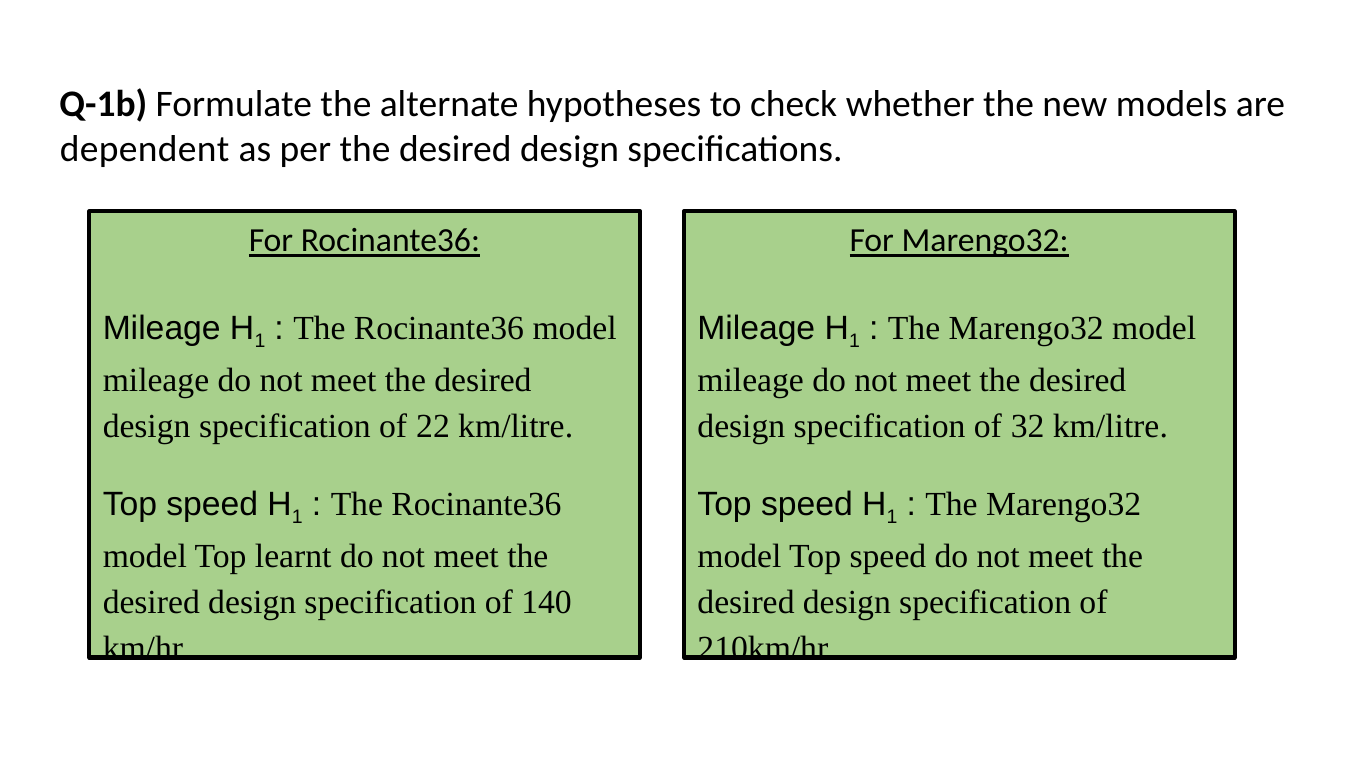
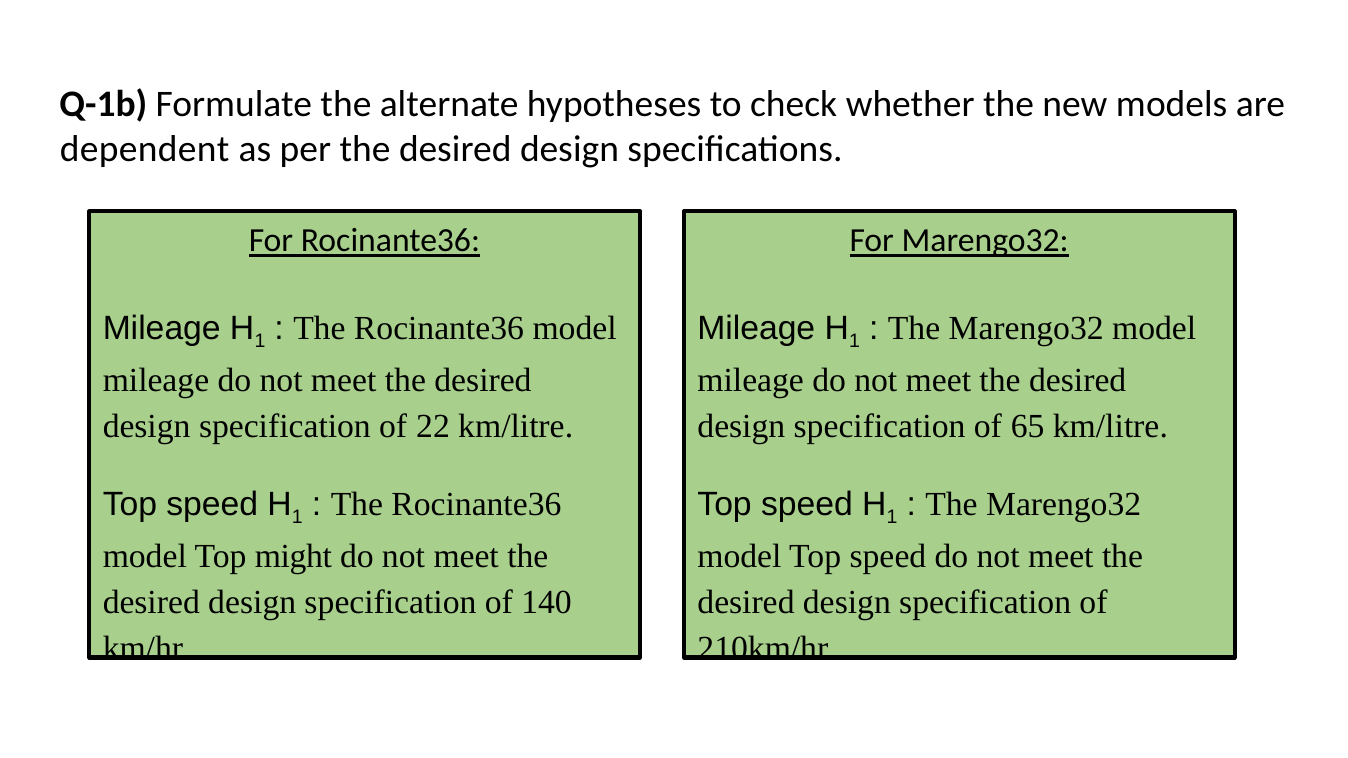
32: 32 -> 65
learnt: learnt -> might
